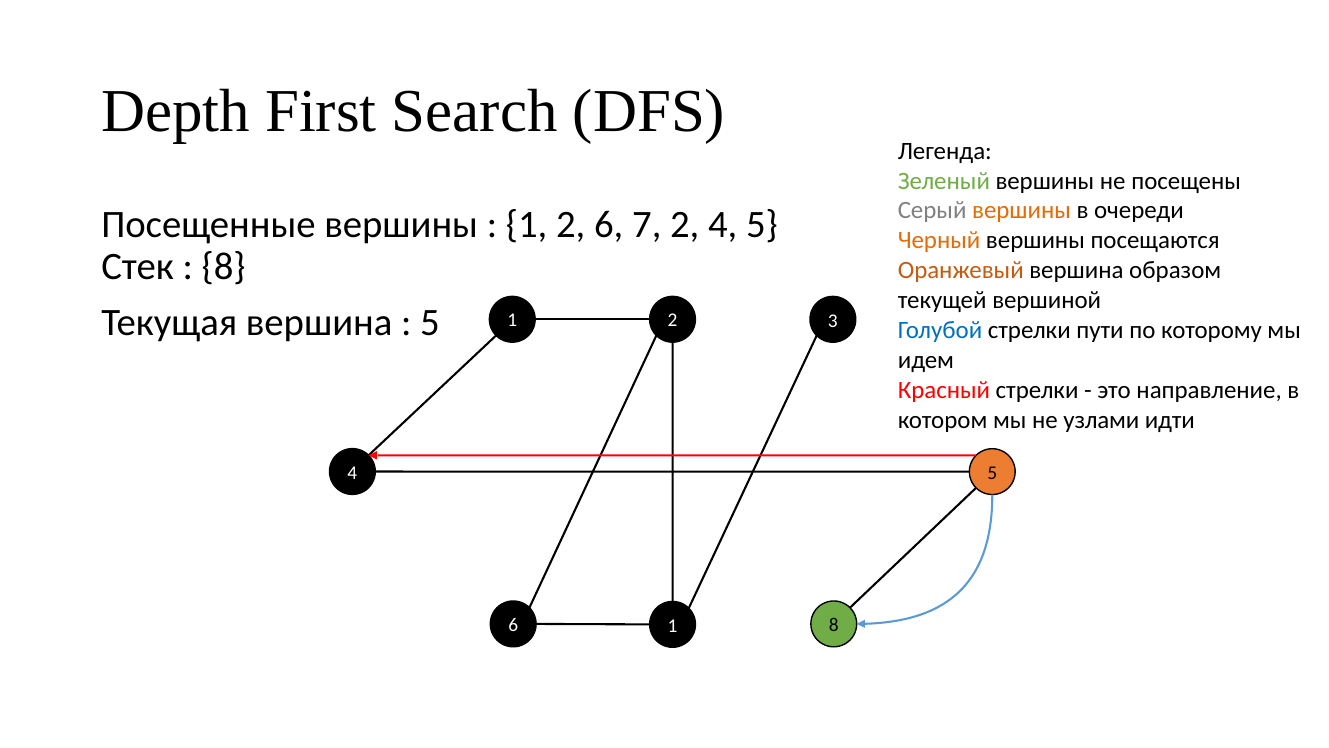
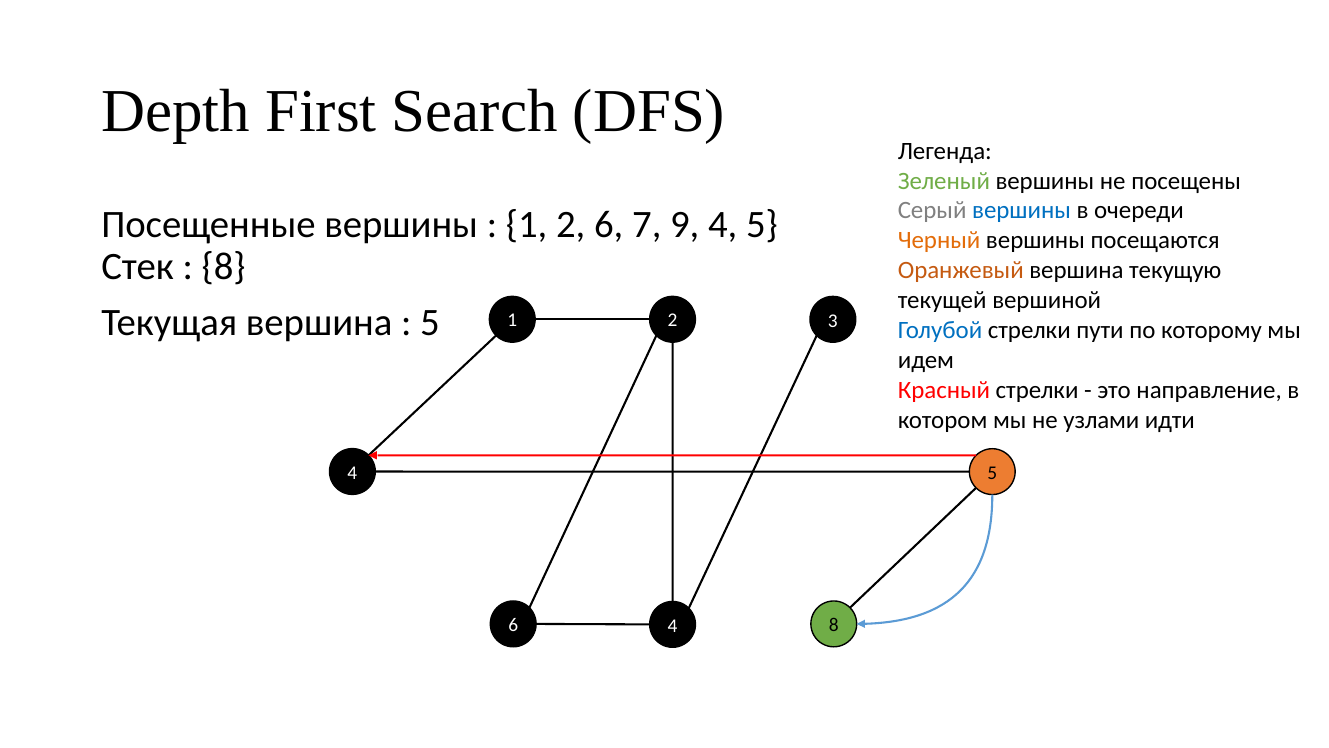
вершины at (1022, 211) colour: orange -> blue
7 2: 2 -> 9
образом: образом -> текущую
6 1: 1 -> 4
